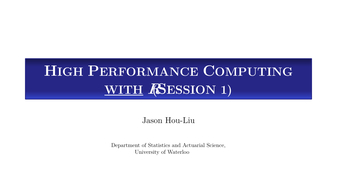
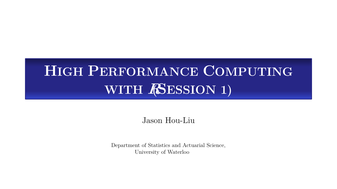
WITH underline: present -> none
